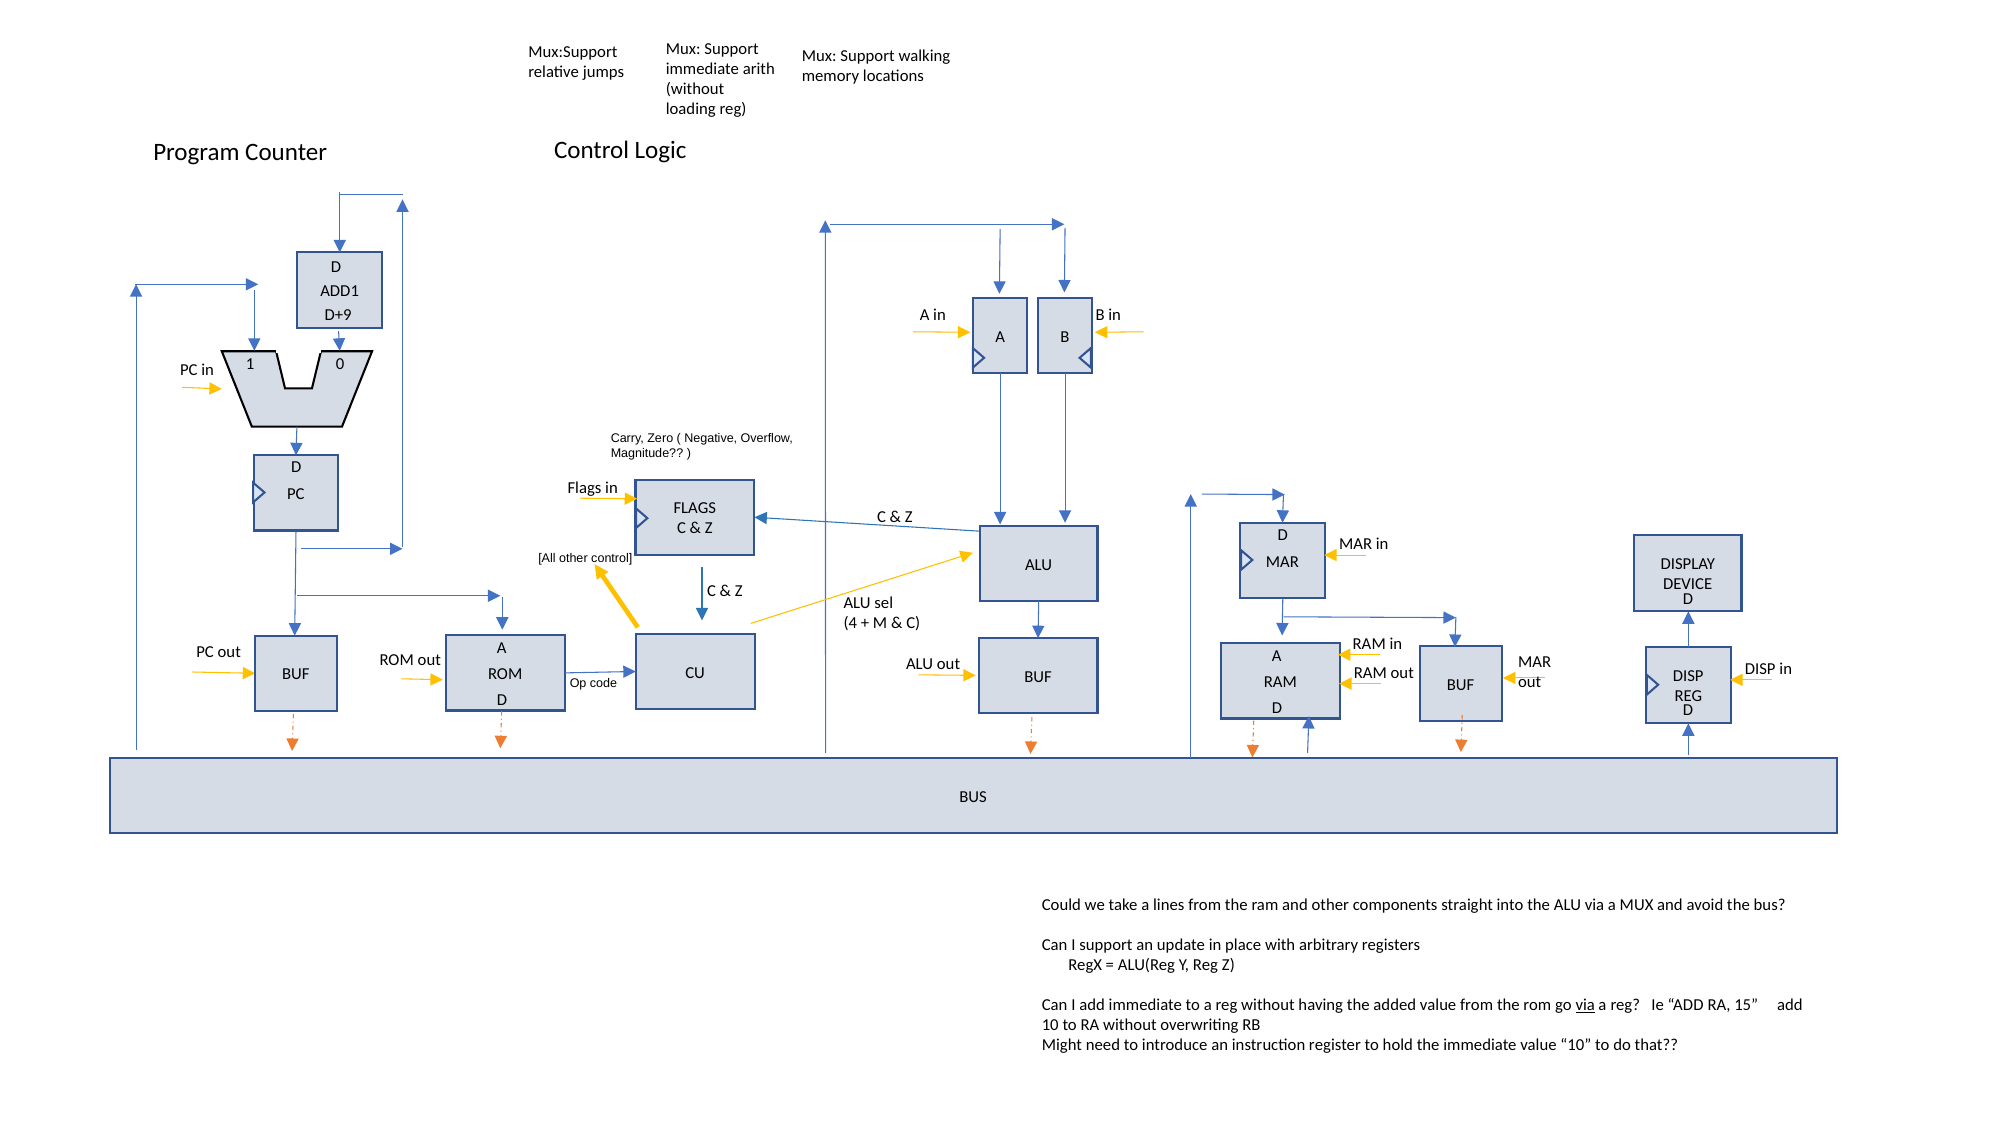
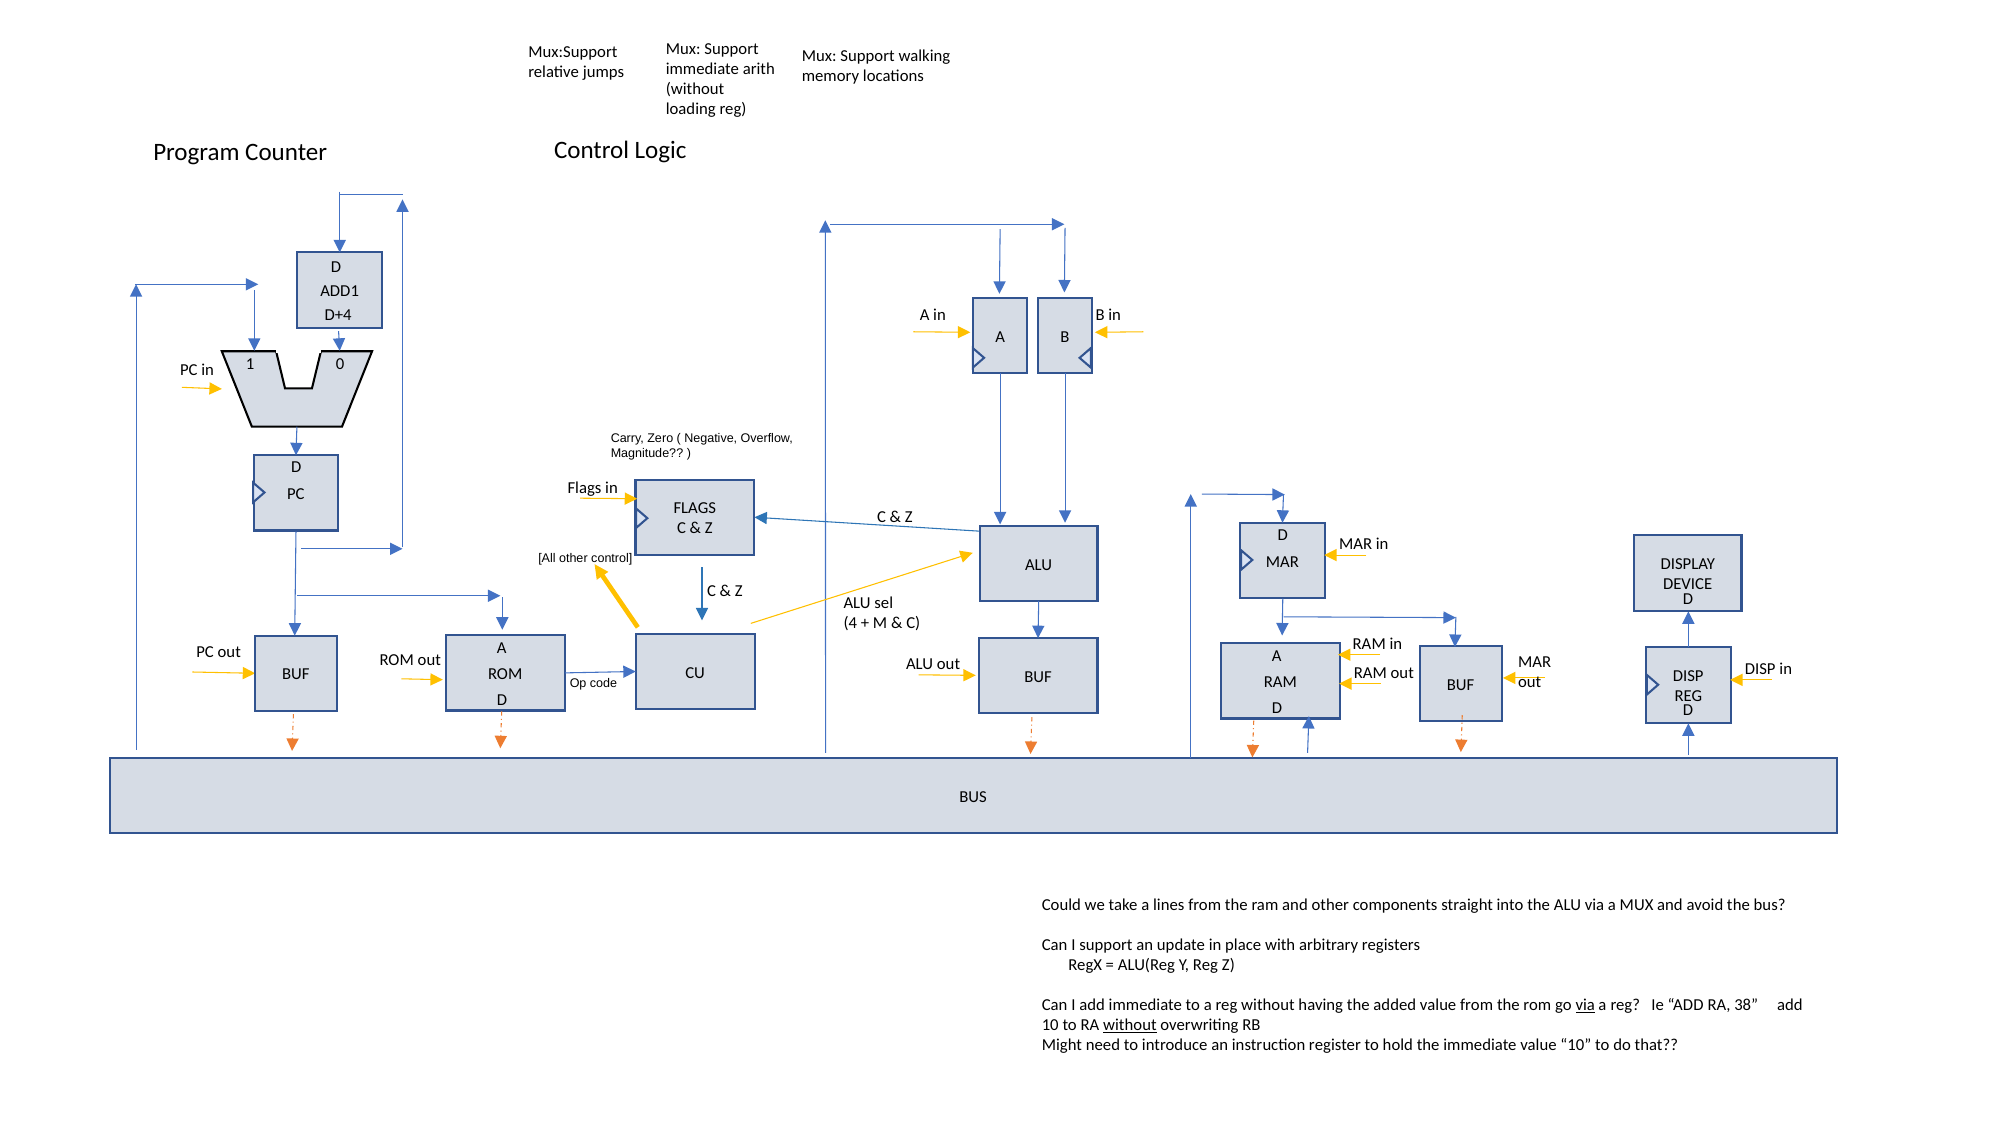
D+9: D+9 -> D+4
15: 15 -> 38
without at (1130, 1025) underline: none -> present
